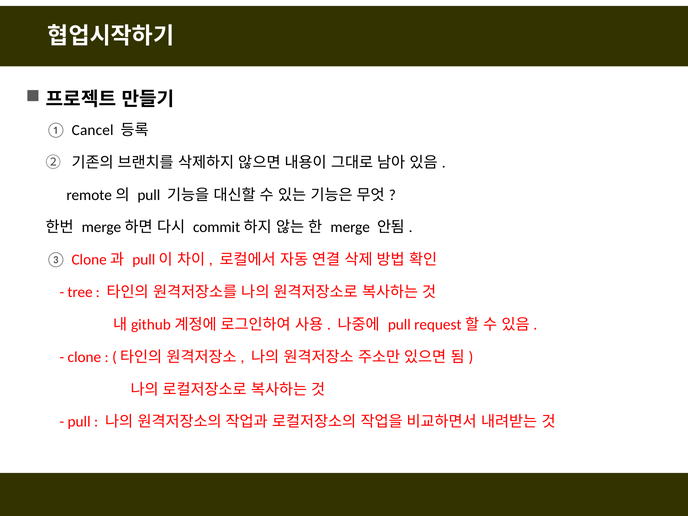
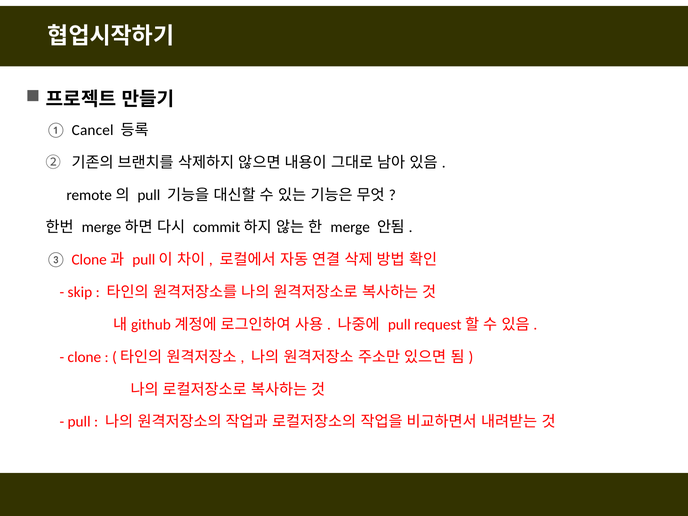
tree: tree -> skip
